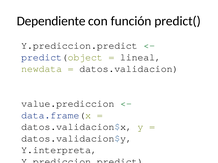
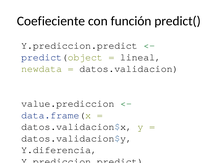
Dependiente: Dependiente -> Coefieciente
Y.interpreta: Y.interpreta -> Y.diferencia
